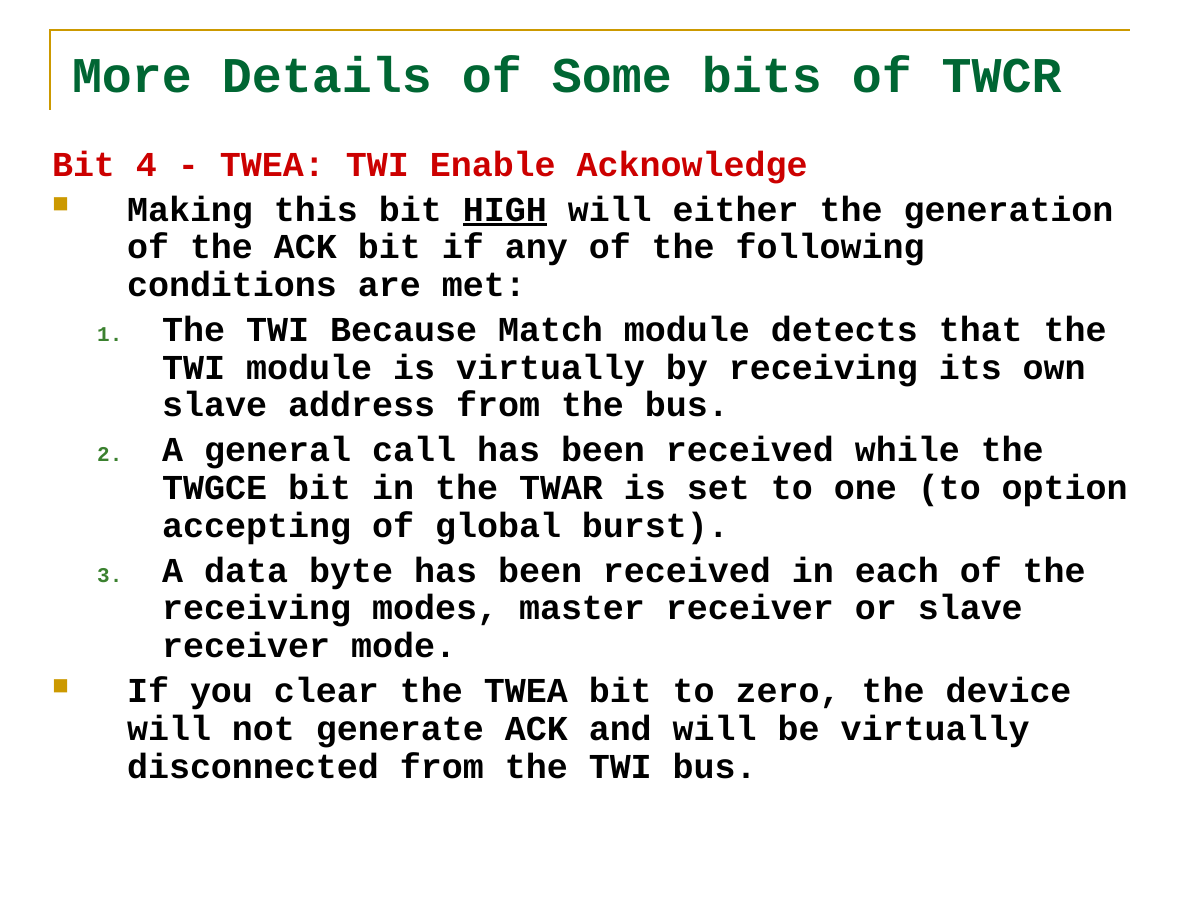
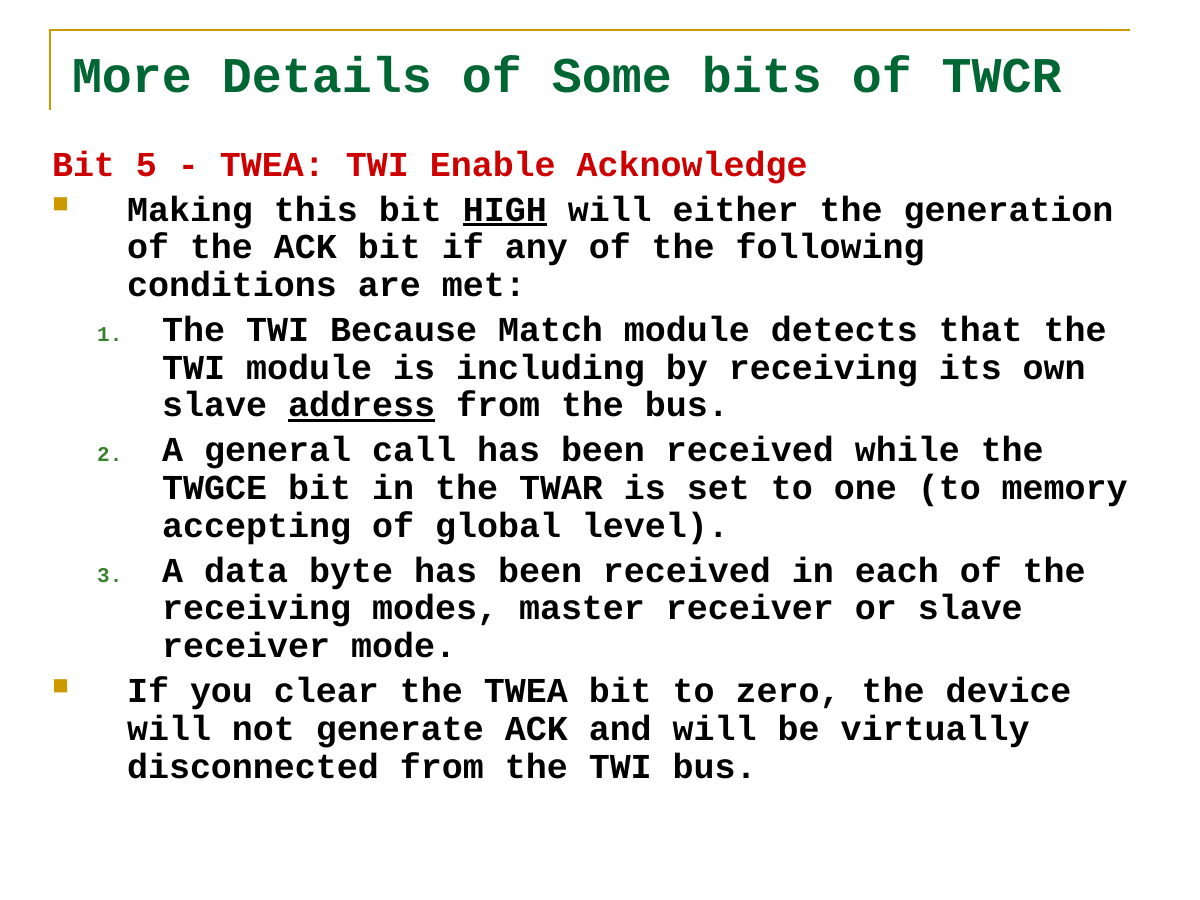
4: 4 -> 5
is virtually: virtually -> including
address underline: none -> present
option: option -> memory
burst: burst -> level
